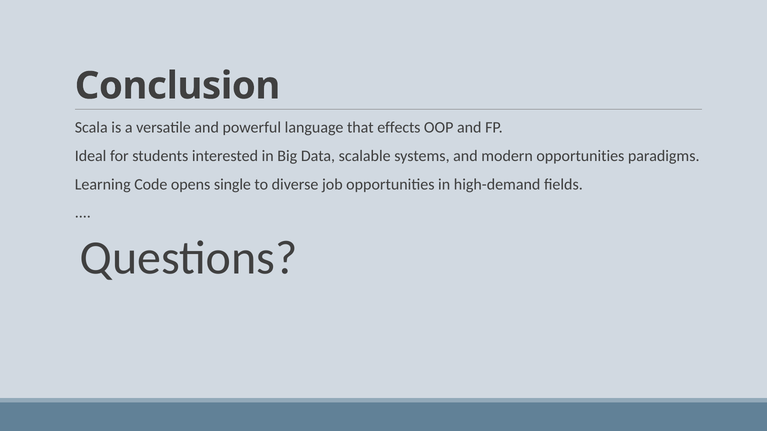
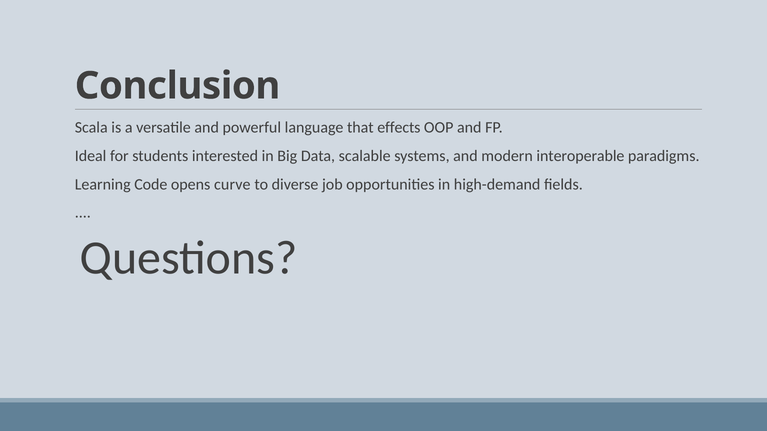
modern opportunities: opportunities -> interoperable
single: single -> curve
